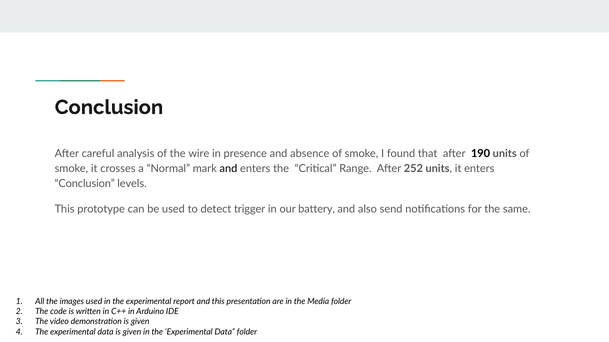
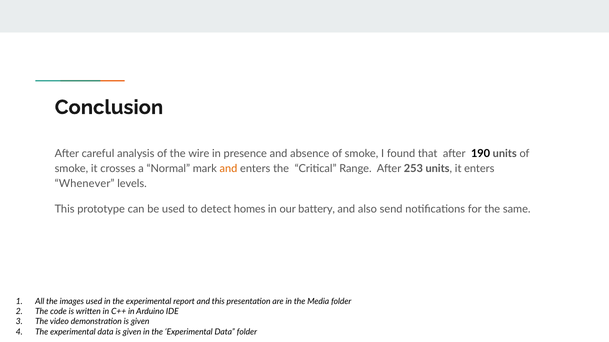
and at (228, 169) colour: black -> orange
252: 252 -> 253
Conclusion at (85, 184): Conclusion -> Whenever
trigger: trigger -> homes
